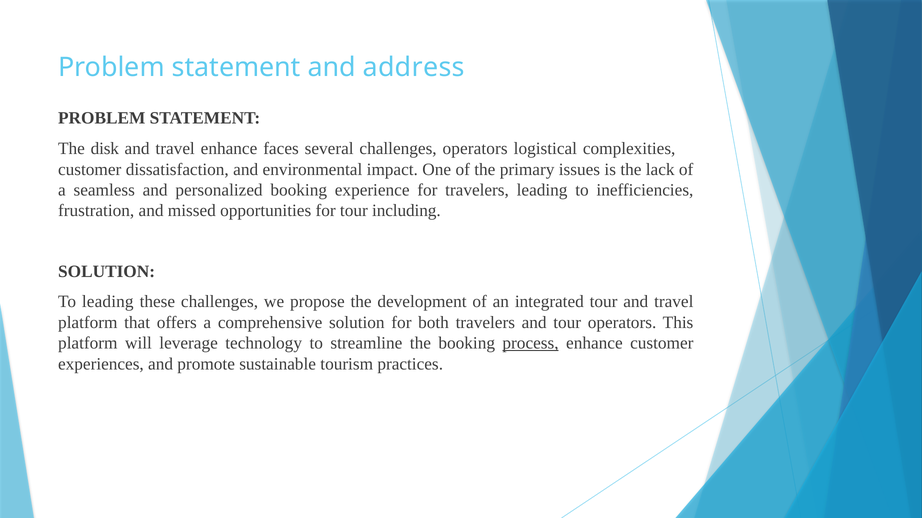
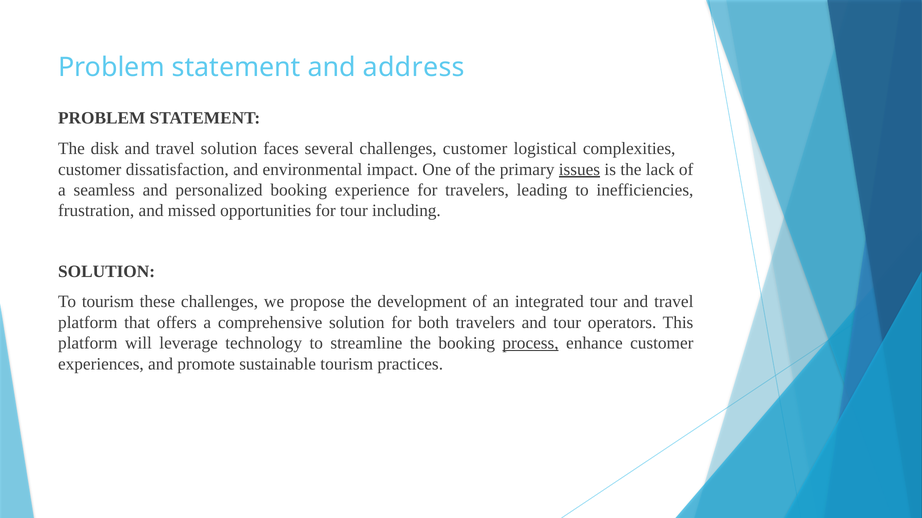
travel enhance: enhance -> solution
challenges operators: operators -> customer
issues underline: none -> present
To leading: leading -> tourism
